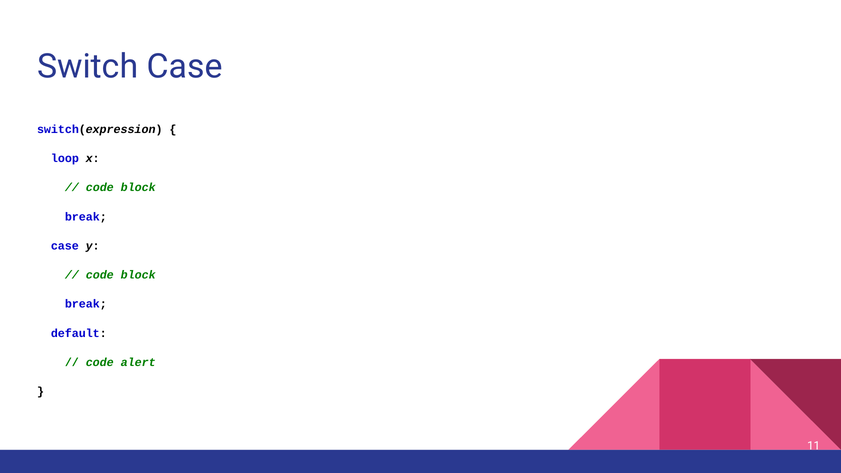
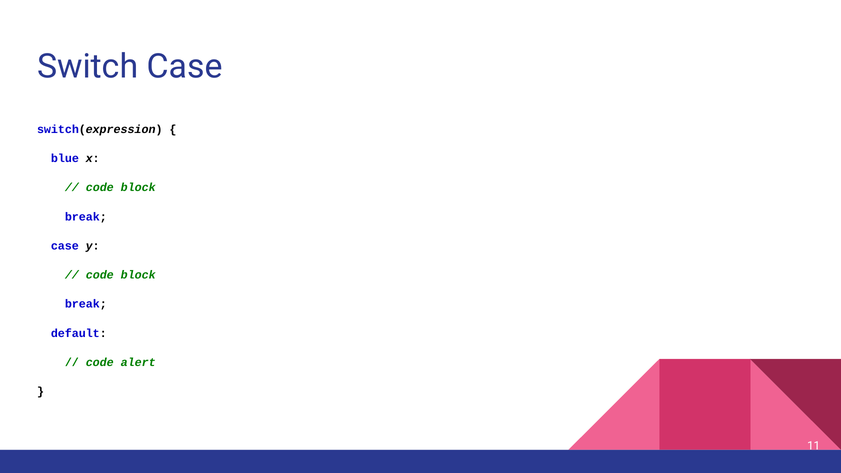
loop: loop -> blue
